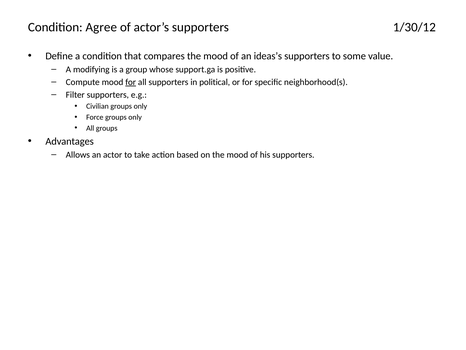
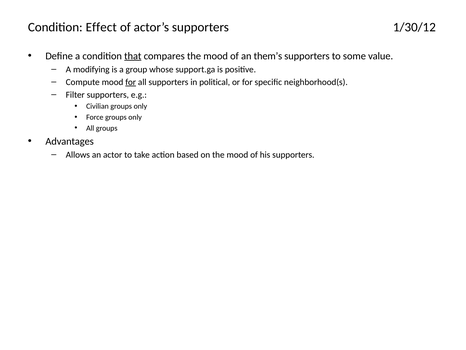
Agree: Agree -> Effect
that underline: none -> present
ideas’s: ideas’s -> them’s
